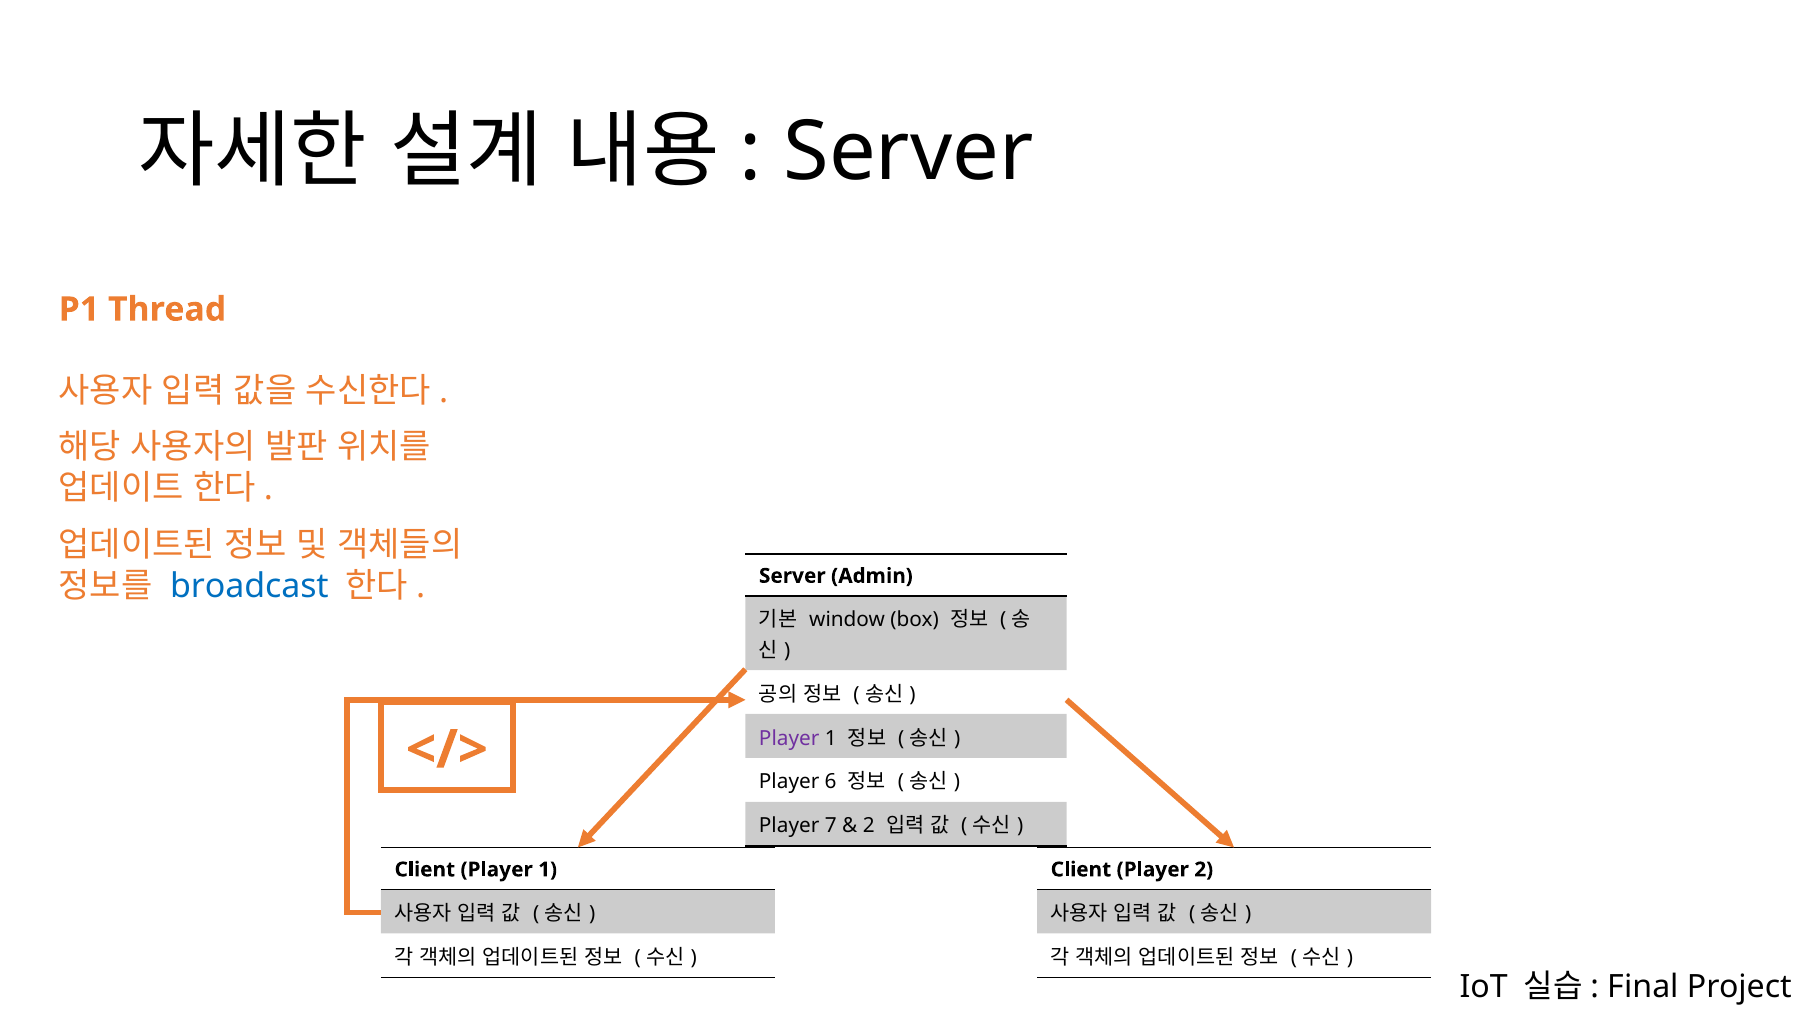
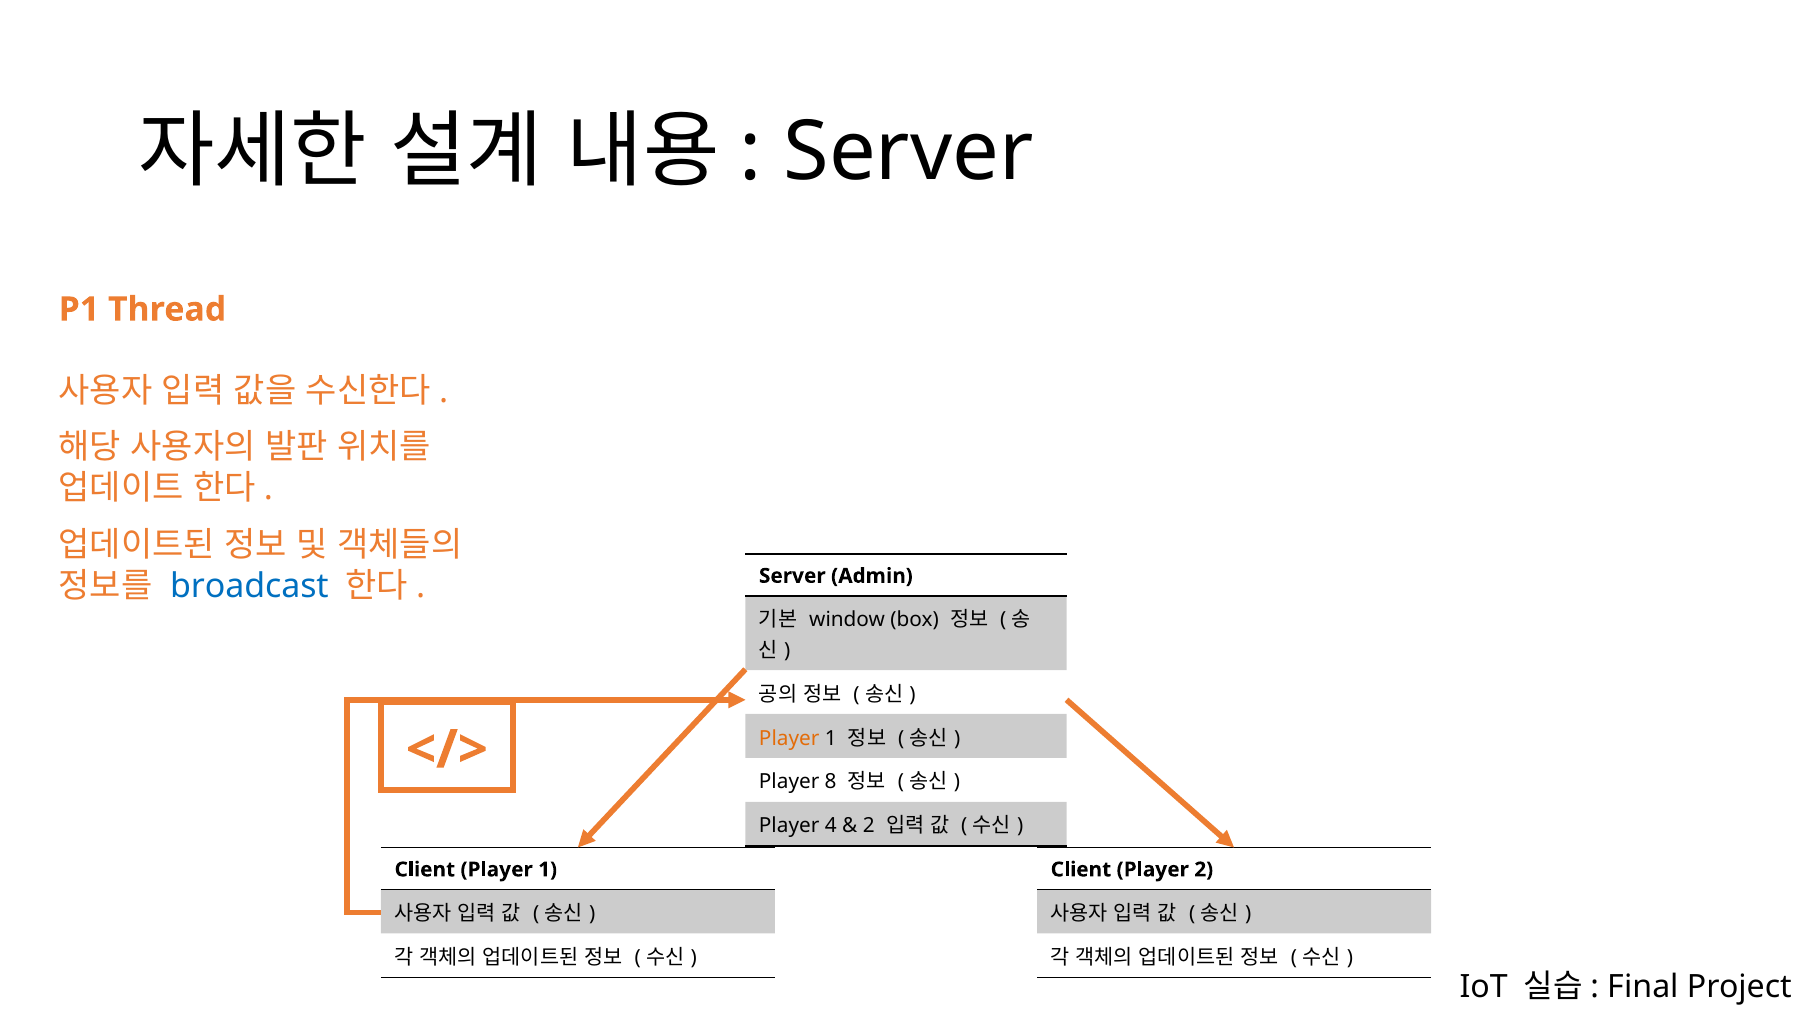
Player at (789, 738) colour: purple -> orange
6: 6 -> 8
7: 7 -> 4
